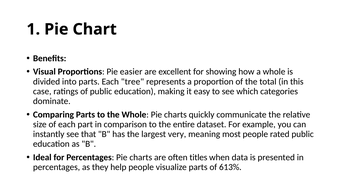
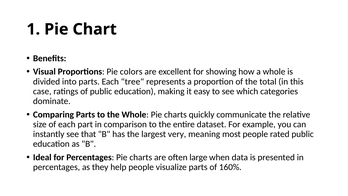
easier: easier -> colors
titles: titles -> large
613%: 613% -> 160%
